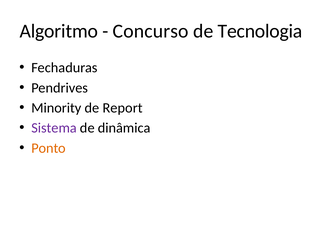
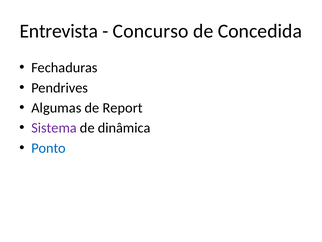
Algoritmo: Algoritmo -> Entrevista
Tecnologia: Tecnologia -> Concedida
Minority: Minority -> Algumas
Ponto colour: orange -> blue
